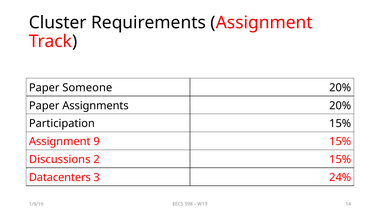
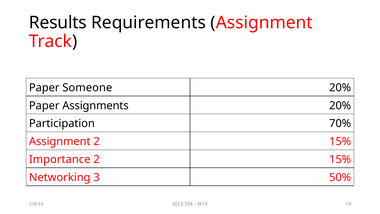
Cluster: Cluster -> Results
Participation 15%: 15% -> 70%
Assignment 9: 9 -> 2
Discussions: Discussions -> Importance
Datacenters: Datacenters -> Networking
24%: 24% -> 50%
